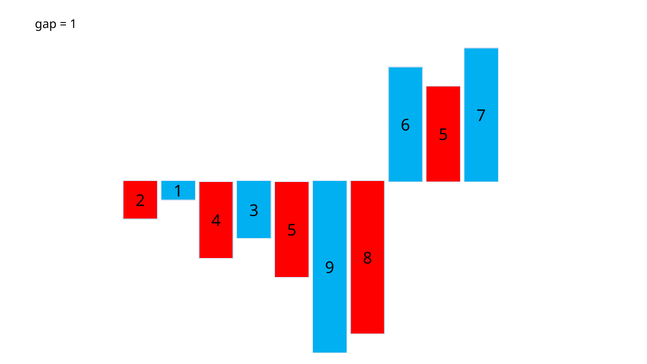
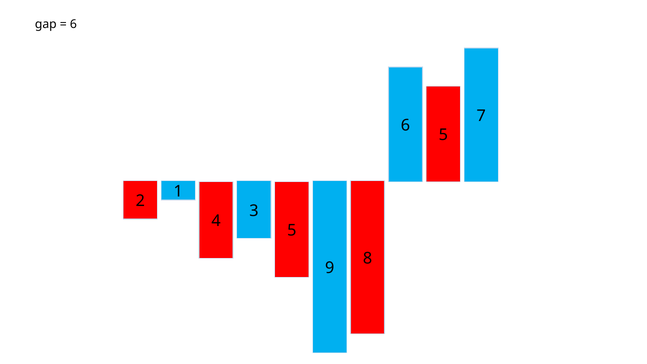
1 at (73, 24): 1 -> 6
